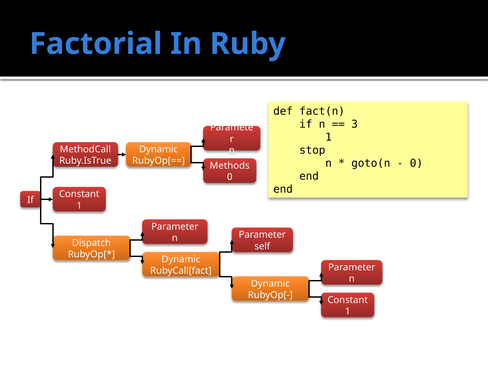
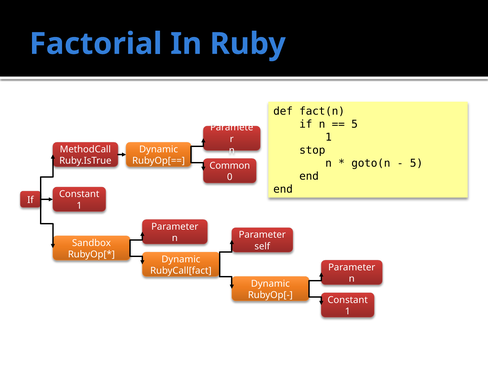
3 at (355, 124): 3 -> 5
0 at (416, 163): 0 -> 5
Methods: Methods -> Common
Dispatch: Dispatch -> Sandbox
